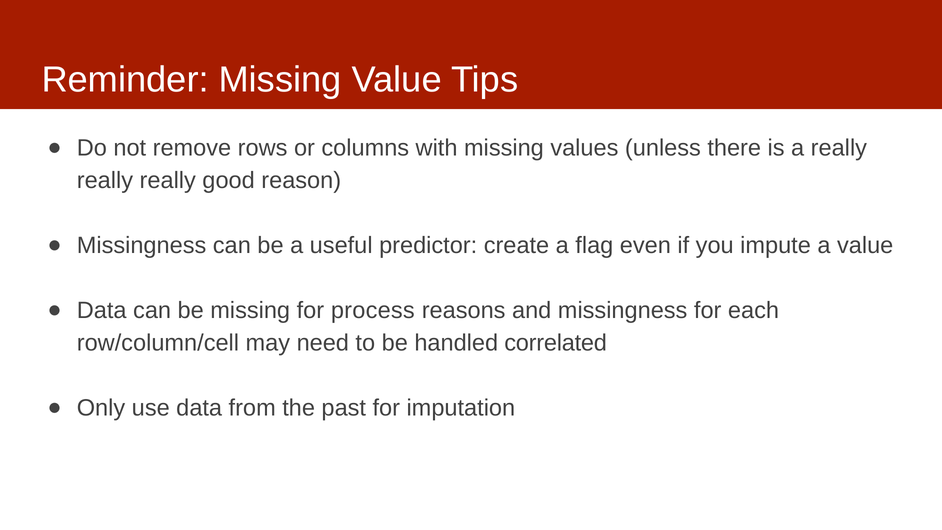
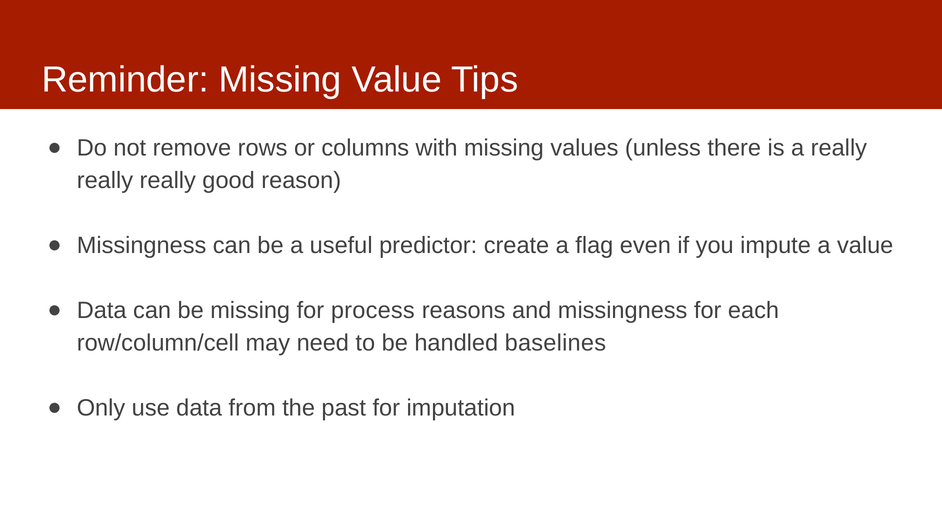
correlated: correlated -> baselines
